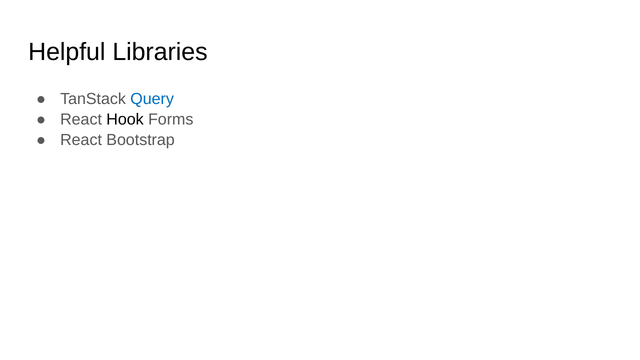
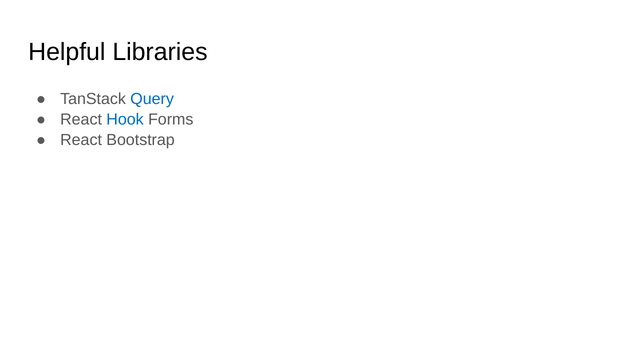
Hook colour: black -> blue
